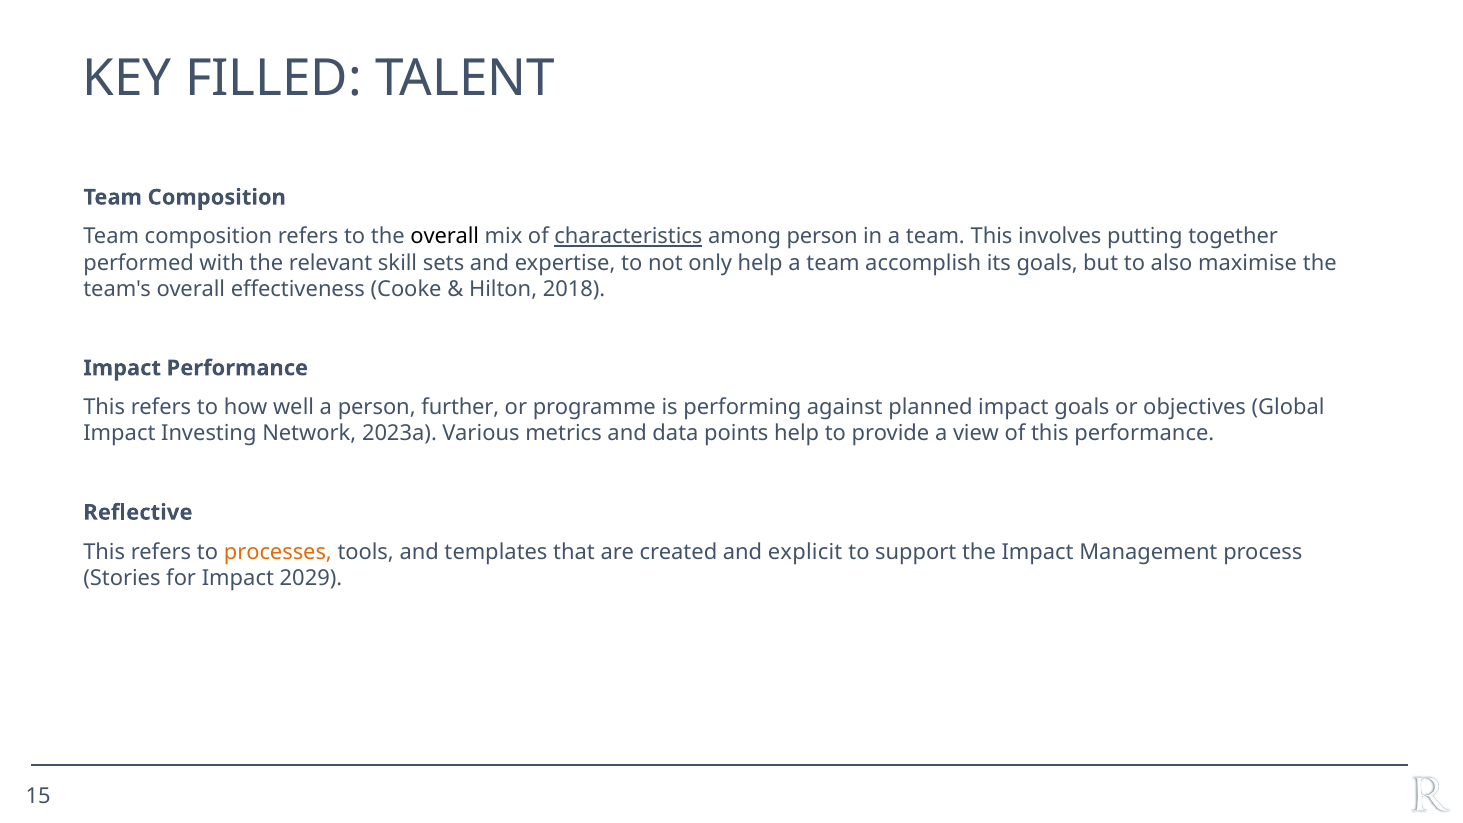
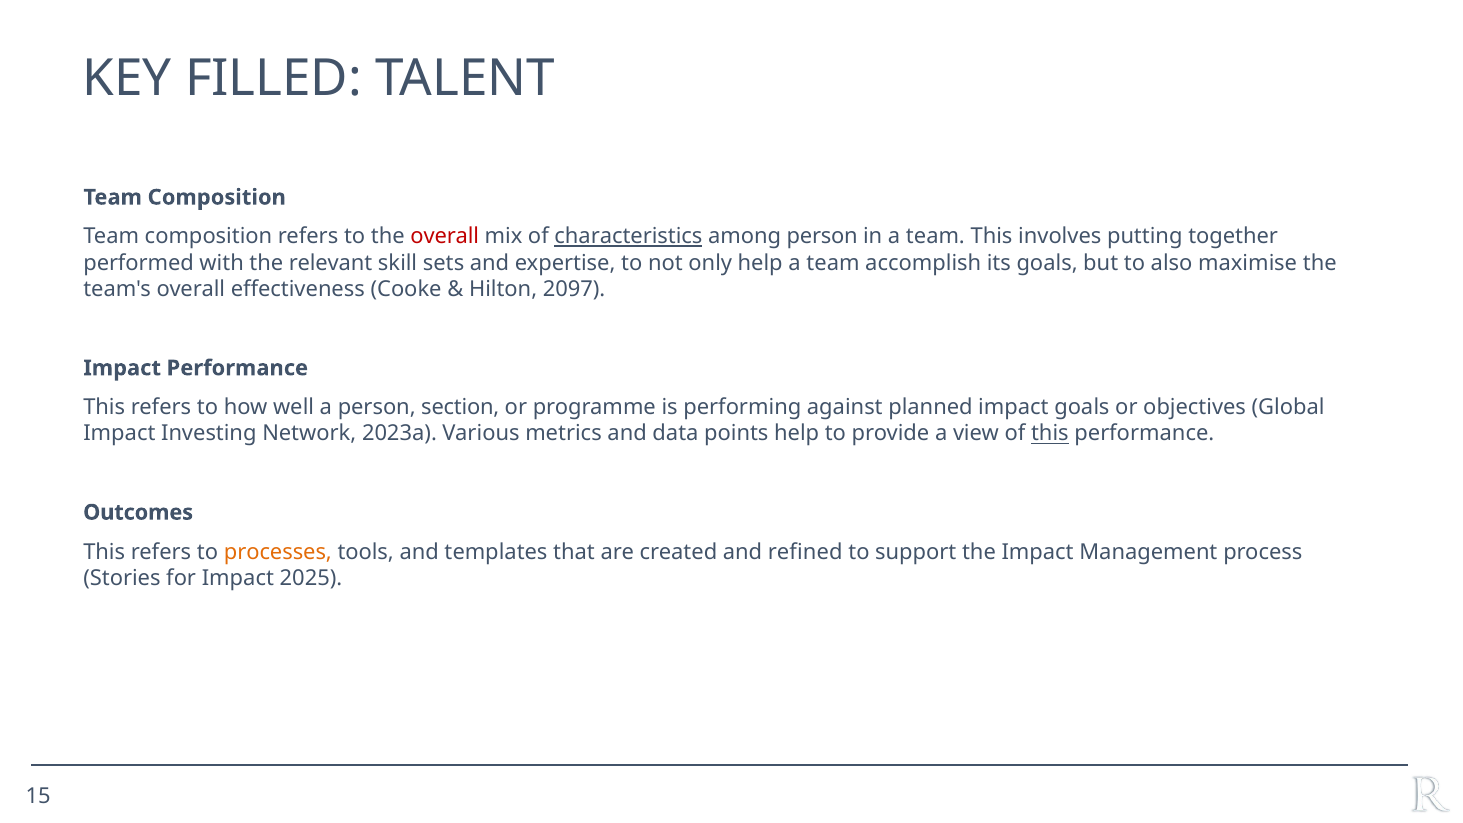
overall at (445, 237) colour: black -> red
2018: 2018 -> 2097
further: further -> section
this at (1050, 434) underline: none -> present
Reflective: Reflective -> Outcomes
explicit: explicit -> refined
2029: 2029 -> 2025
